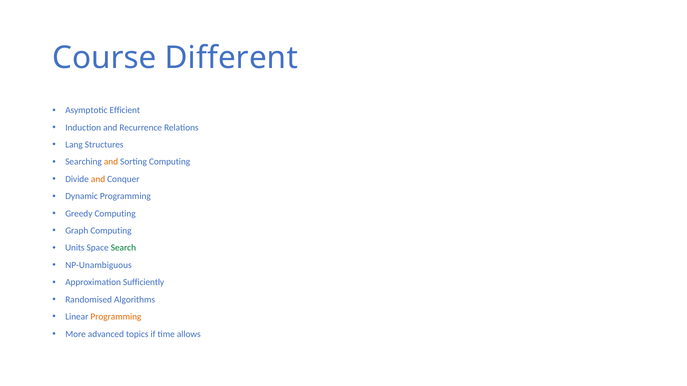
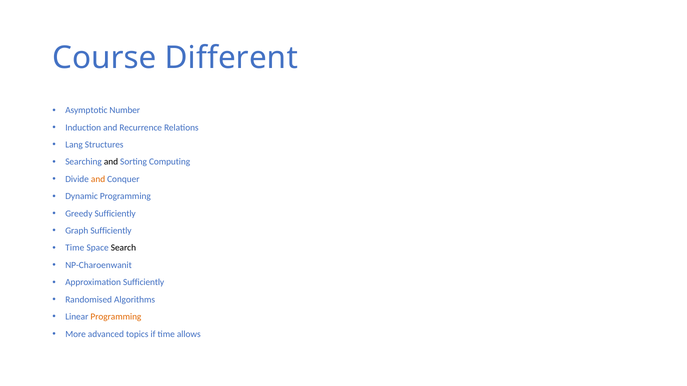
Efficient: Efficient -> Number
and at (111, 162) colour: orange -> black
Greedy Computing: Computing -> Sufficiently
Graph Computing: Computing -> Sufficiently
Units at (75, 248): Units -> Time
Search colour: green -> black
NP-Unambiguous: NP-Unambiguous -> NP-Charoenwanit
